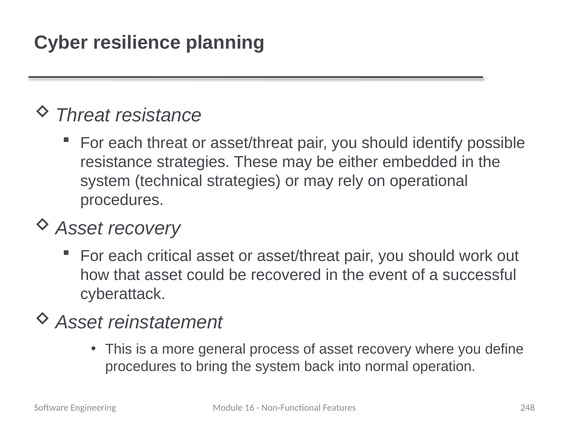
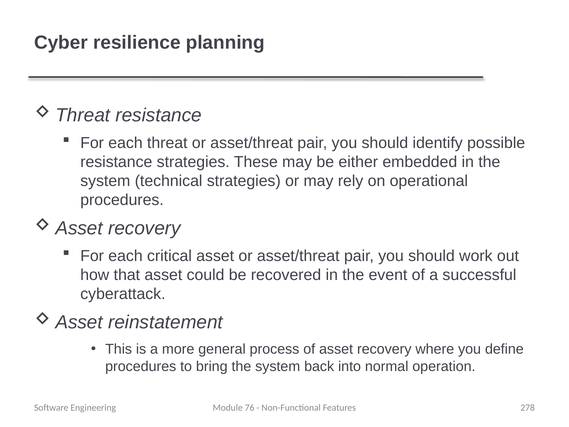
16: 16 -> 76
248: 248 -> 278
